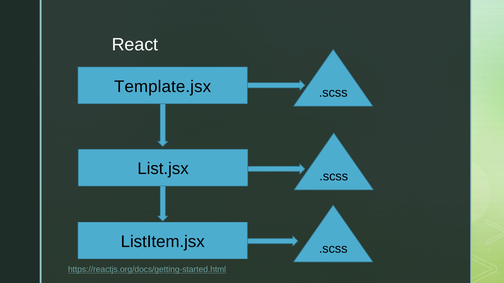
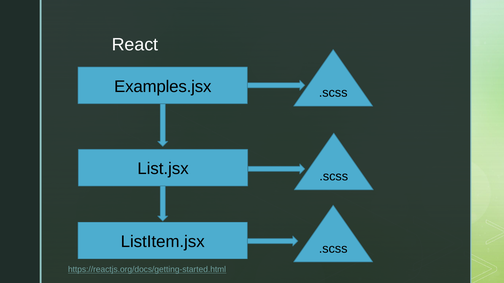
Template.jsx: Template.jsx -> Examples.jsx
